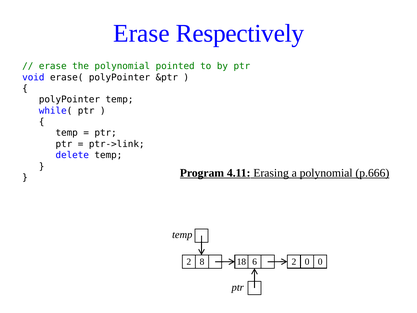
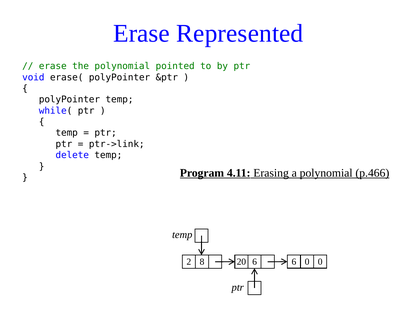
Respectively: Respectively -> Represented
p.666: p.666 -> p.466
18: 18 -> 20
6 2: 2 -> 6
